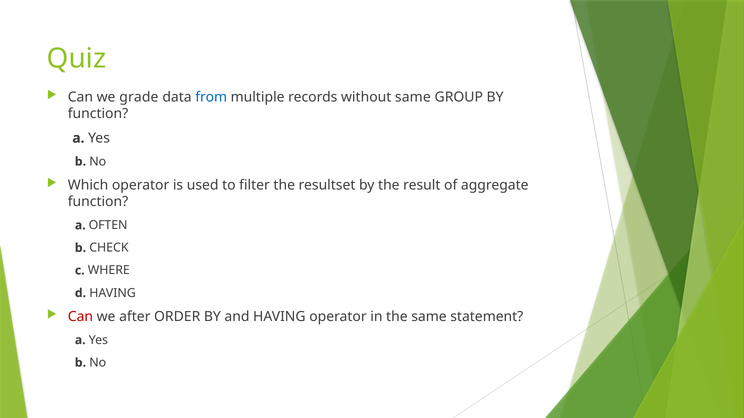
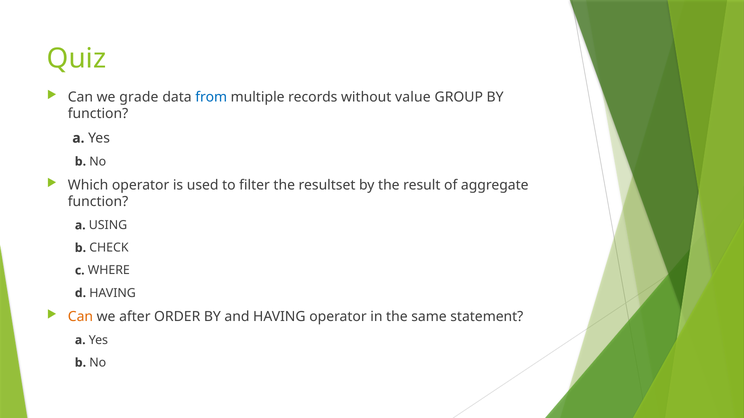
without same: same -> value
OFTEN: OFTEN -> USING
Can at (80, 317) colour: red -> orange
